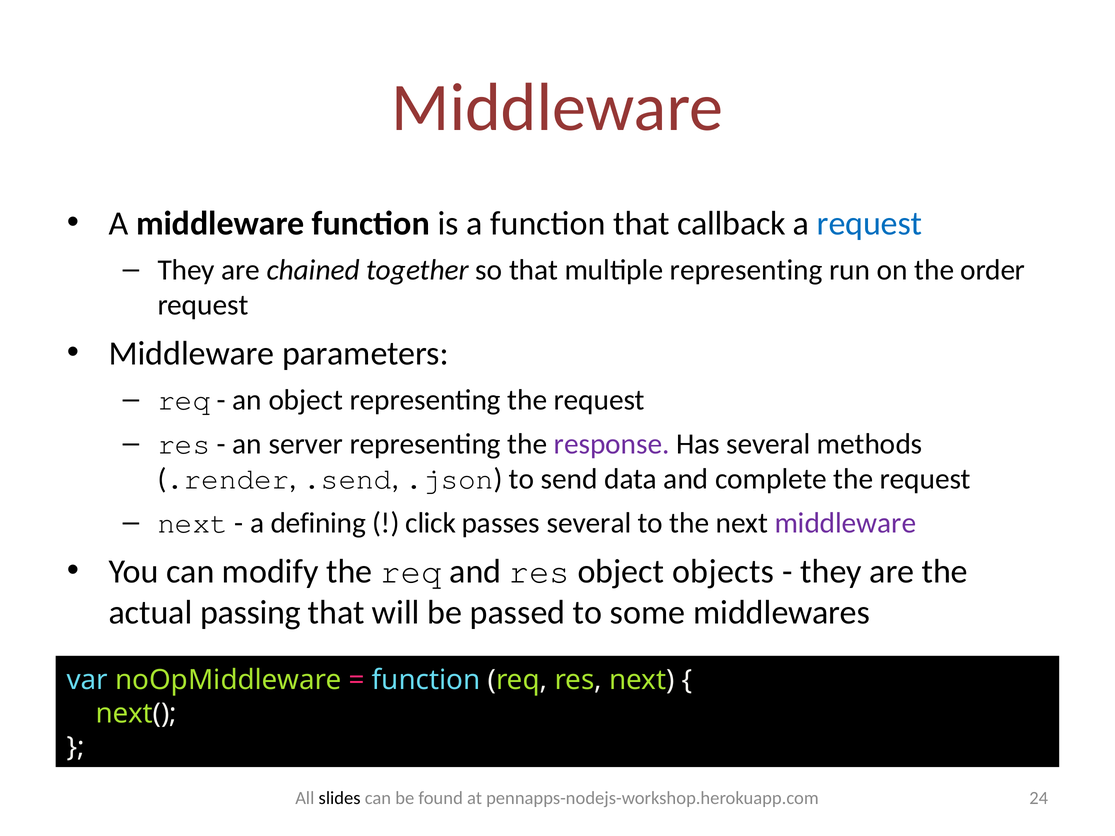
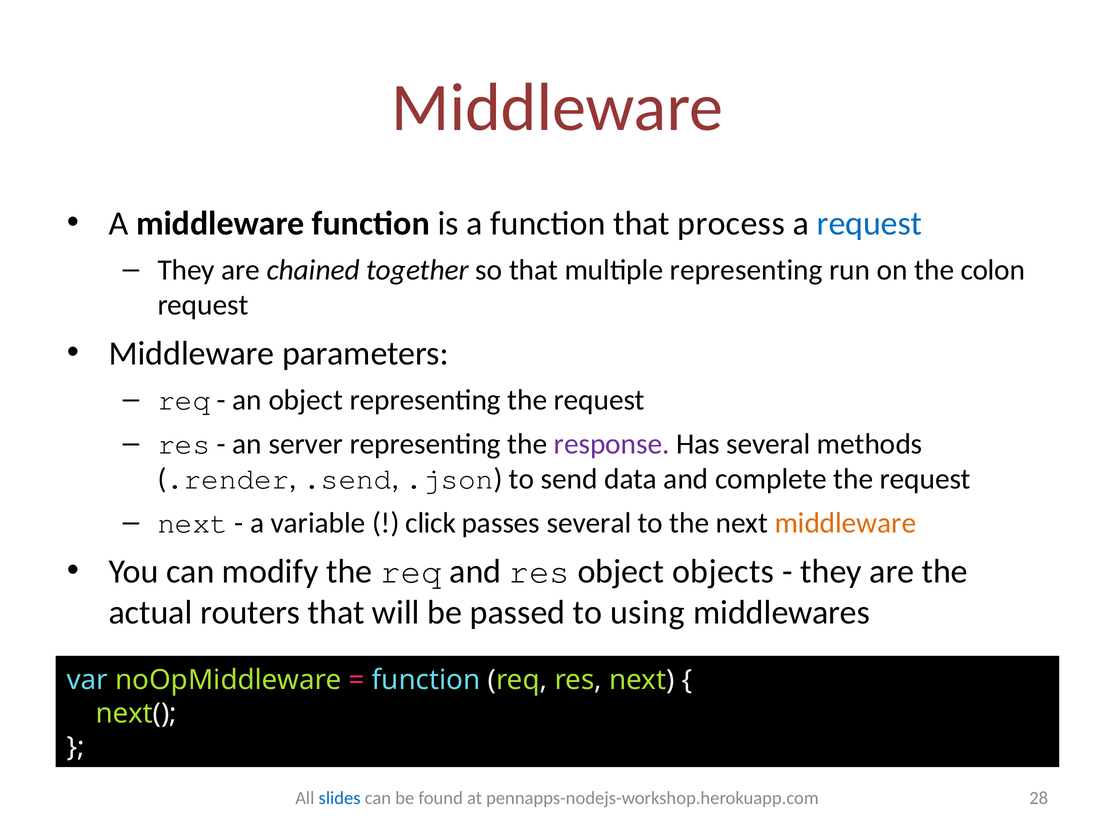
callback: callback -> process
order: order -> colon
defining: defining -> variable
middleware at (845, 523) colour: purple -> orange
passing: passing -> routers
some: some -> using
slides colour: black -> blue
24: 24 -> 28
